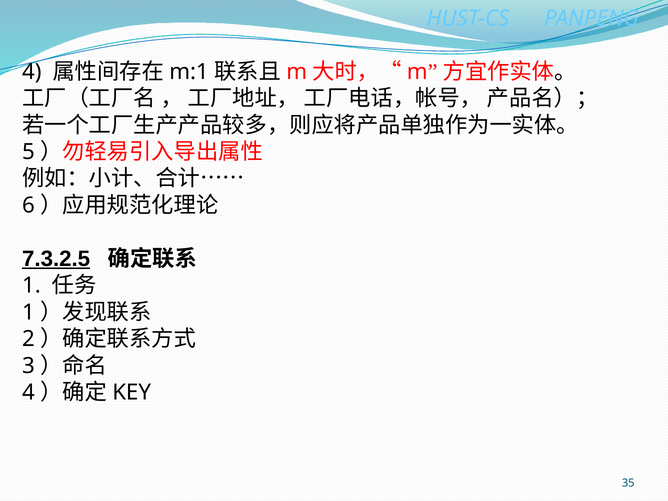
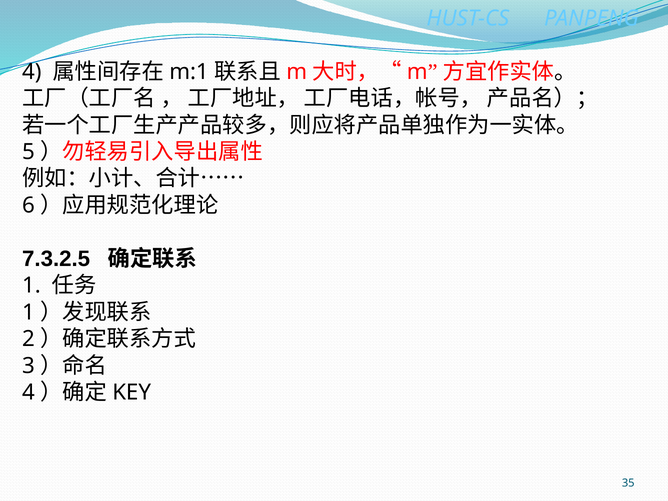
7.3.2.5 underline: present -> none
